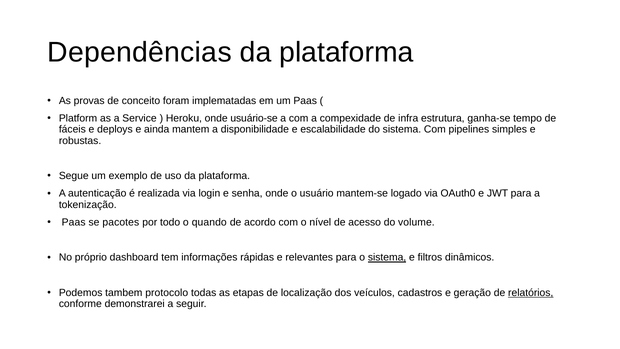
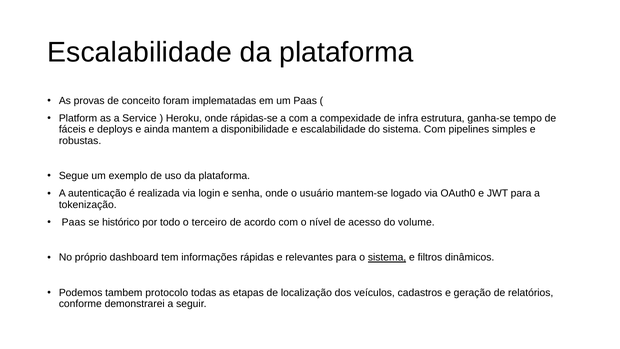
Dependências at (139, 52): Dependências -> Escalabilidade
usuário-se: usuário-se -> rápidas-se
pacotes: pacotes -> histórico
quando: quando -> terceiro
relatórios underline: present -> none
